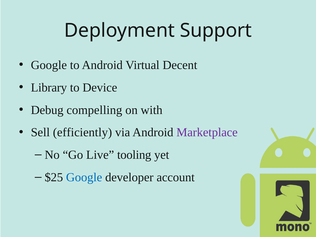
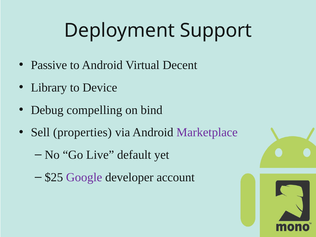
Google at (49, 65): Google -> Passive
with: with -> bind
efficiently: efficiently -> properties
tooling: tooling -> default
Google at (84, 177) colour: blue -> purple
